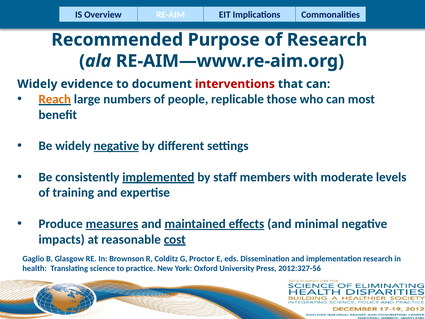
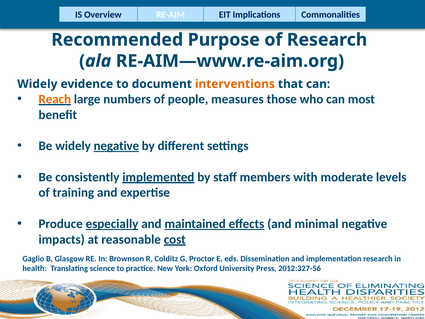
interventions colour: red -> orange
replicable: replicable -> measures
measures: measures -> especially
